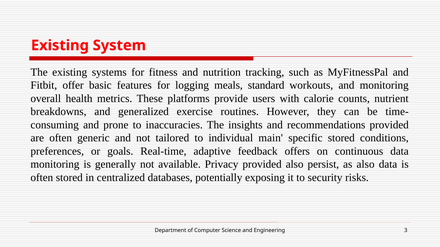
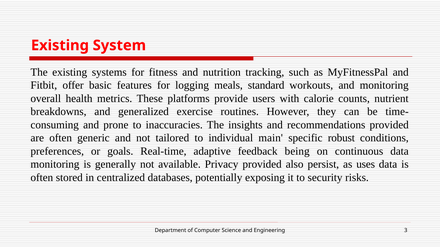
specific stored: stored -> robust
offers: offers -> being
as also: also -> uses
